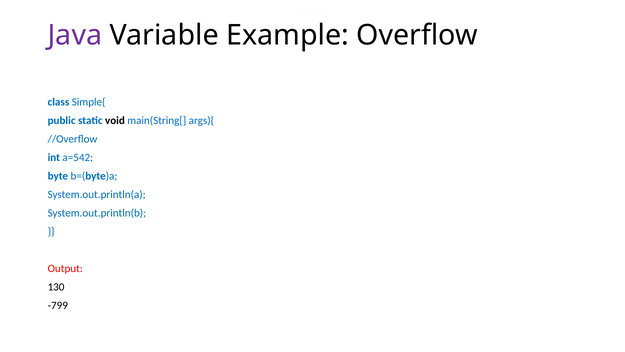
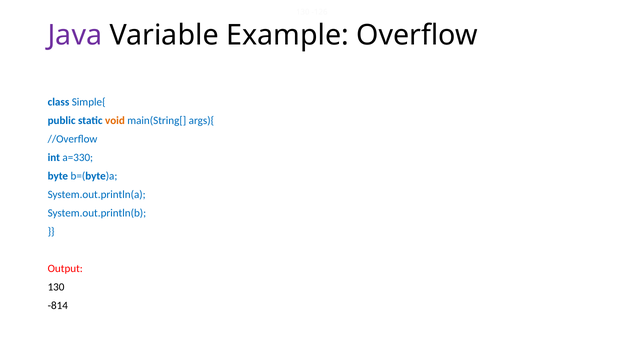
void colour: black -> orange
a=542: a=542 -> a=330
-799: -799 -> -814
